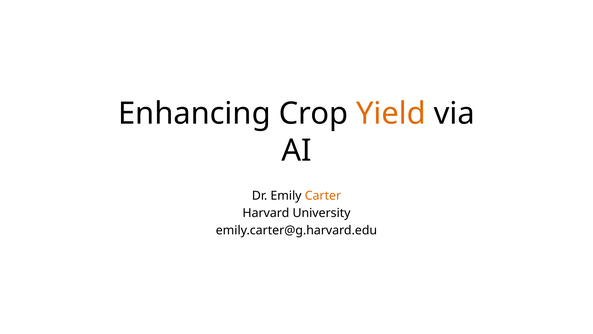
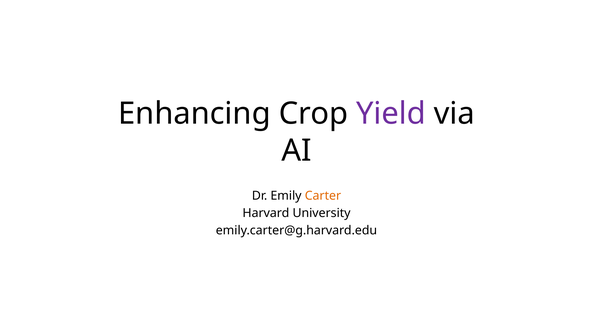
Yield colour: orange -> purple
